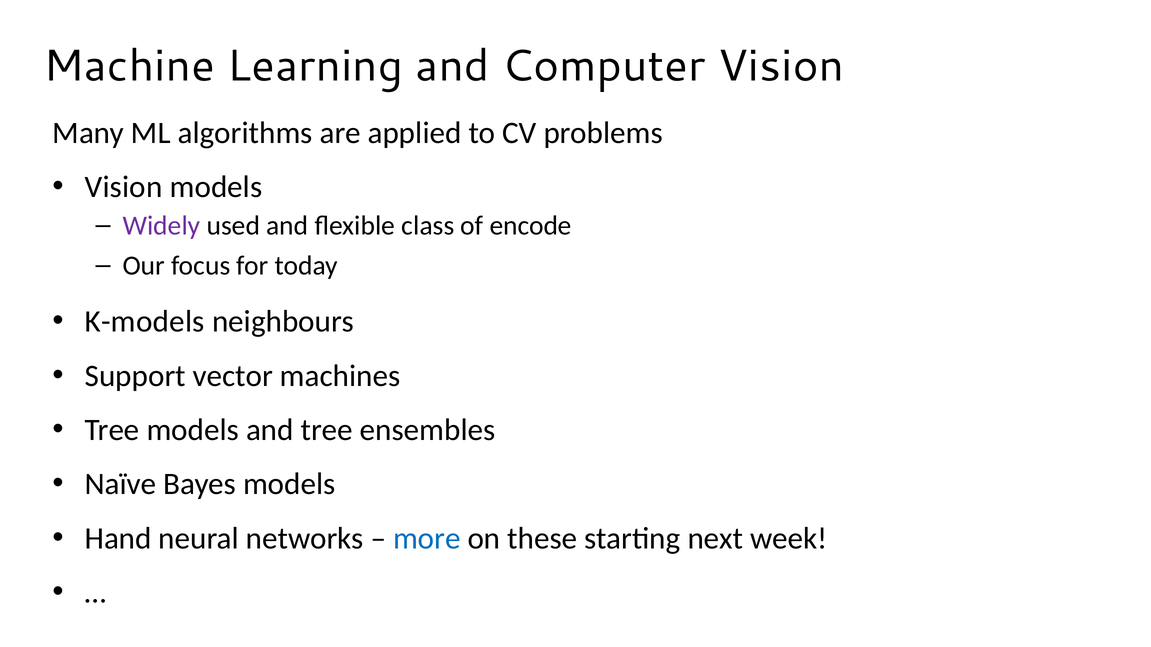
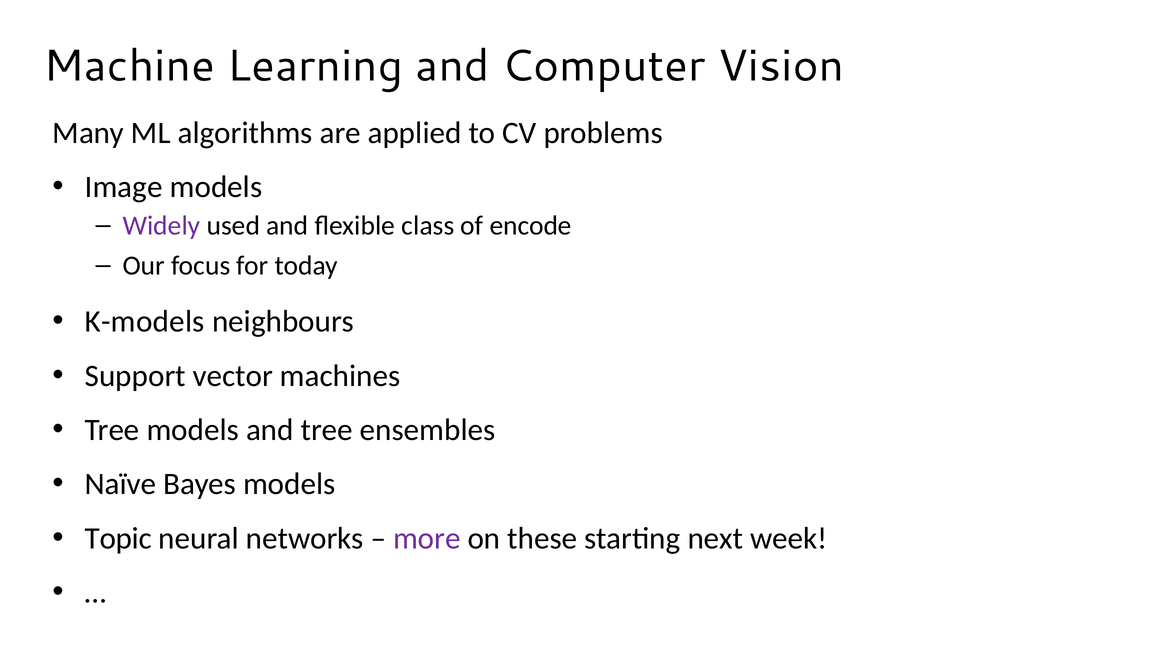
Vision at (124, 187): Vision -> Image
Hand: Hand -> Topic
more colour: blue -> purple
